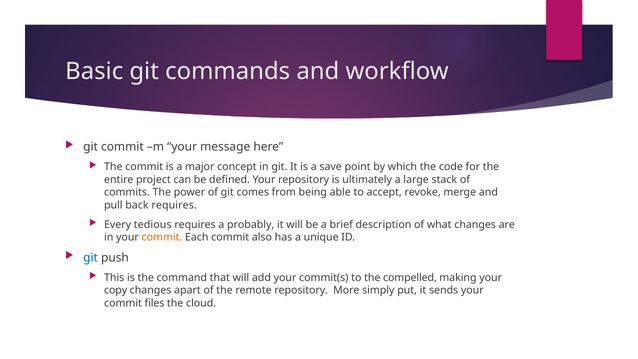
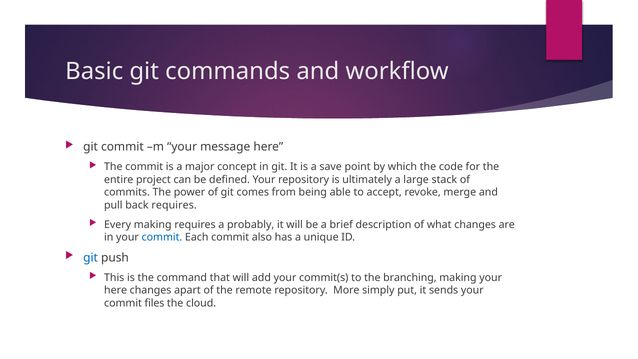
Every tedious: tedious -> making
commit at (162, 237) colour: orange -> blue
compelled: compelled -> branching
copy at (116, 290): copy -> here
